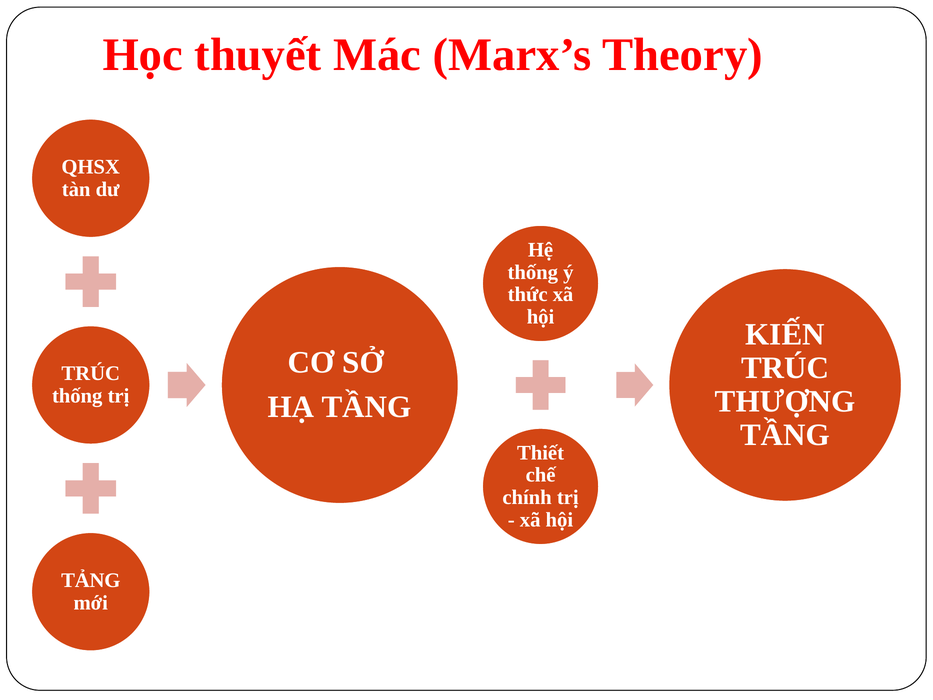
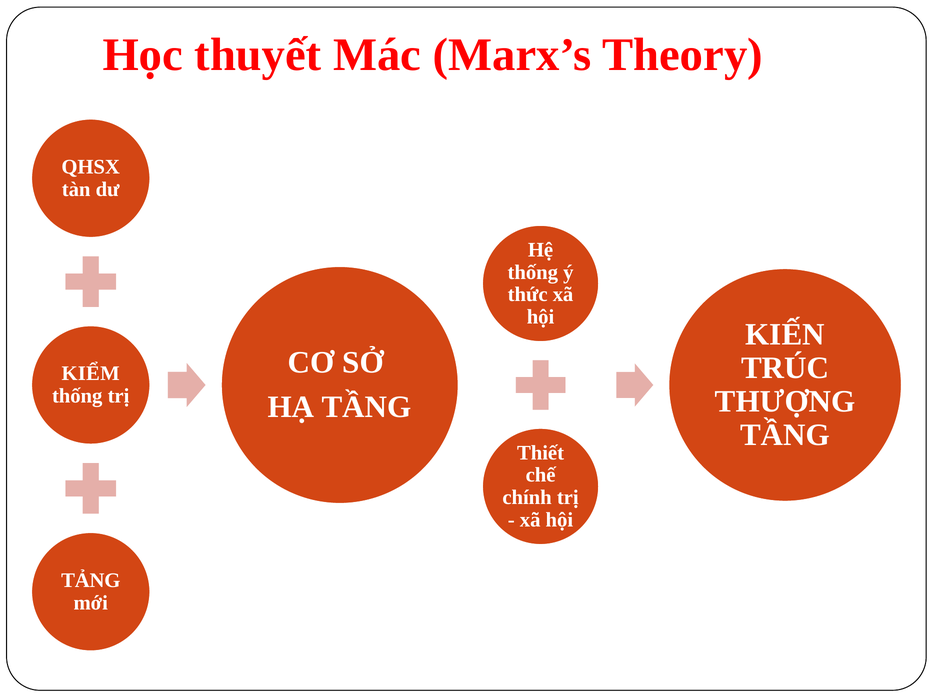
TRÚC at (91, 374): TRÚC -> KIỂM
